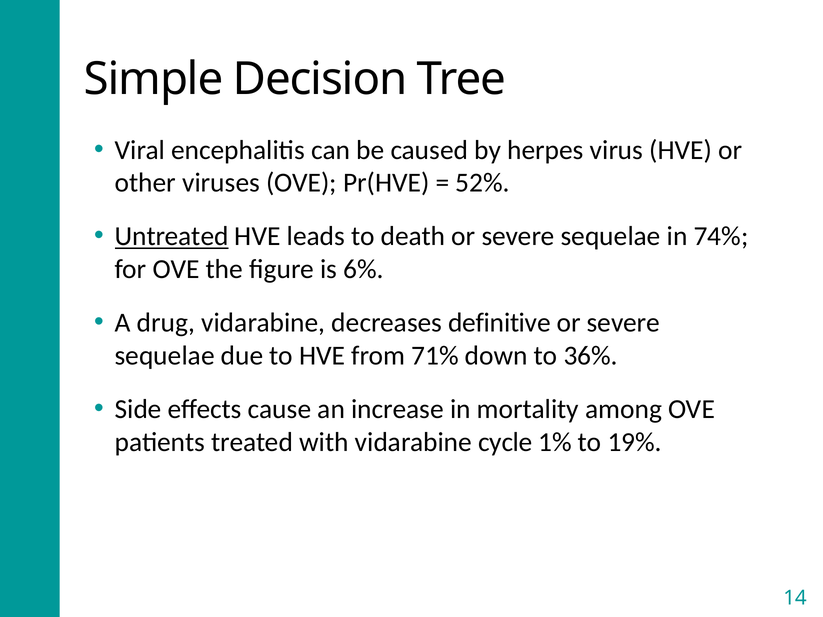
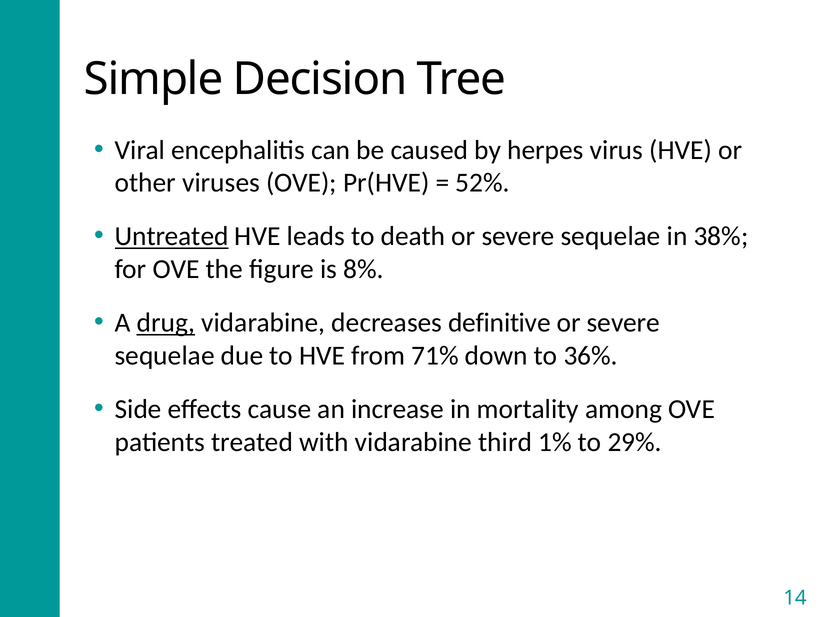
74%: 74% -> 38%
6%: 6% -> 8%
drug underline: none -> present
cycle: cycle -> third
19%: 19% -> 29%
